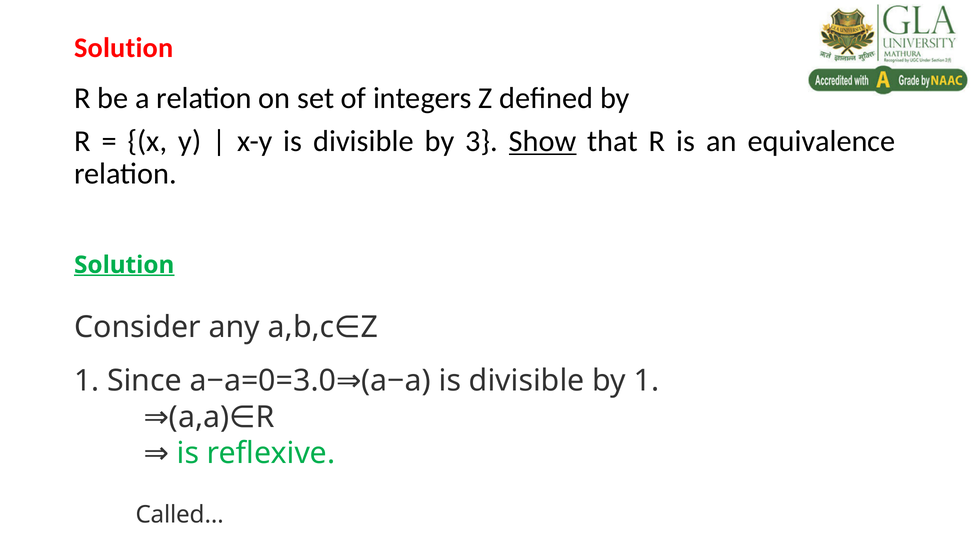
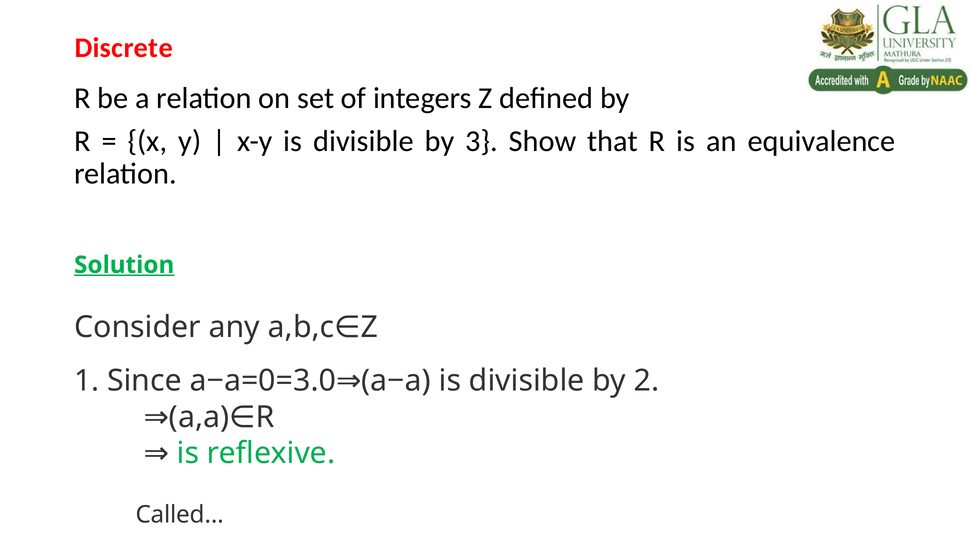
Solution at (124, 48): Solution -> Discrete
Show underline: present -> none
by 1: 1 -> 2
